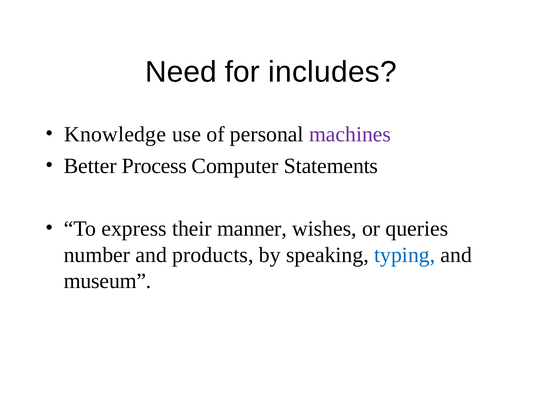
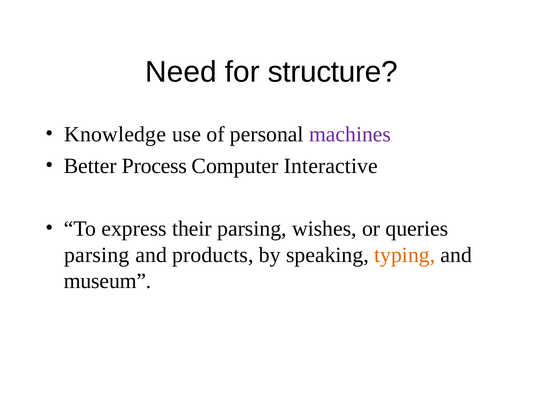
includes: includes -> structure
Statements: Statements -> Interactive
their manner: manner -> parsing
number at (97, 255): number -> parsing
typing colour: blue -> orange
